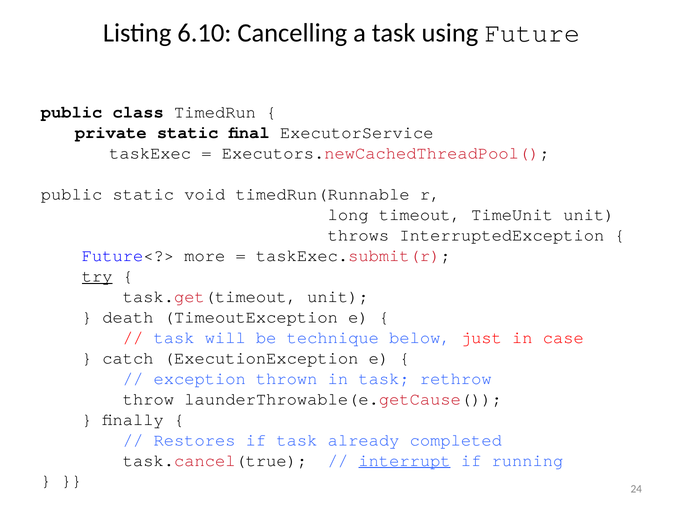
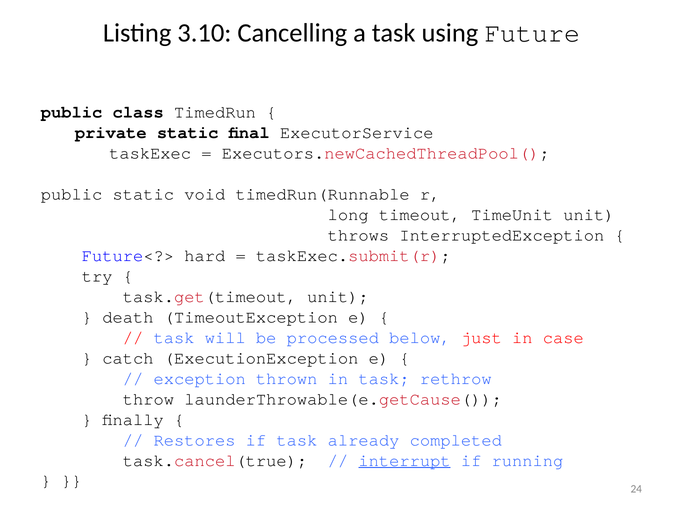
6.10: 6.10 -> 3.10
more: more -> hard
try underline: present -> none
technique: technique -> processed
